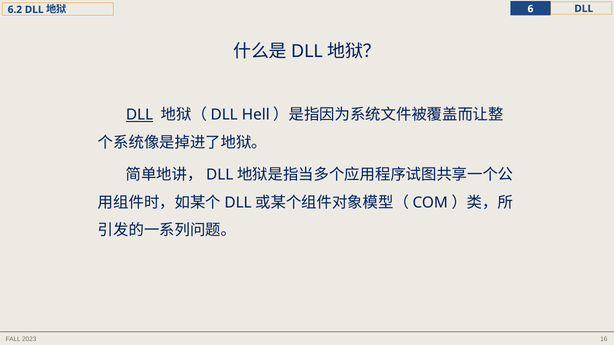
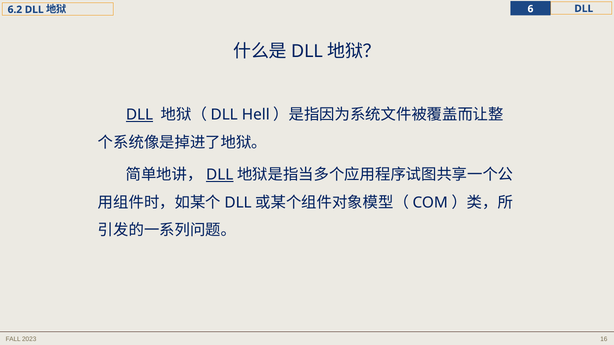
DLL at (220, 175) underline: none -> present
